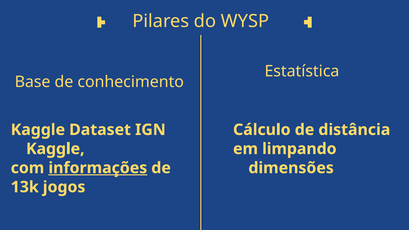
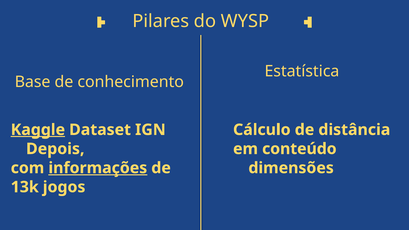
Kaggle at (38, 130) underline: none -> present
Kaggle at (55, 149): Kaggle -> Depois
limpando: limpando -> conteúdo
